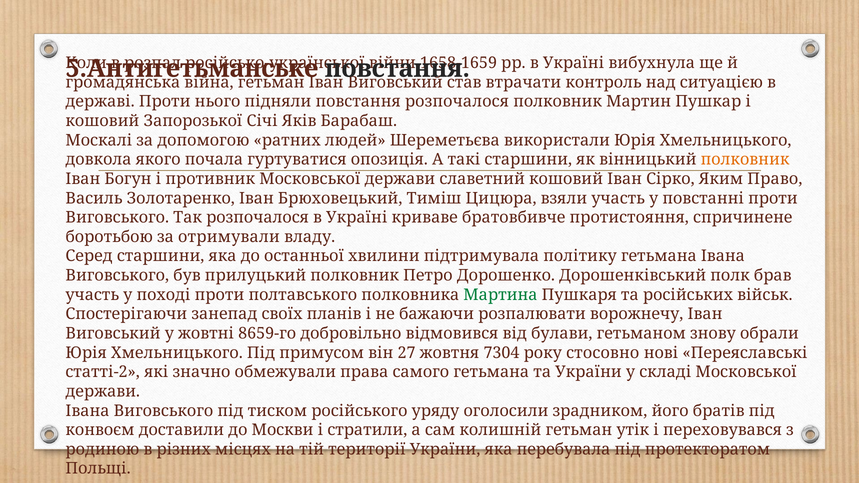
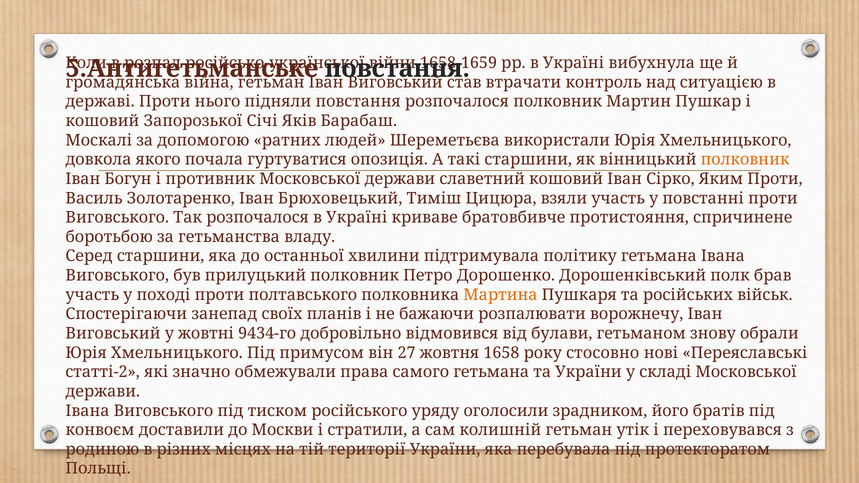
Яким Право: Право -> Проти
отримували: отримували -> гетьманства
Мартина colour: green -> orange
8659-го: 8659-го -> 9434-го
7304: 7304 -> 1658
